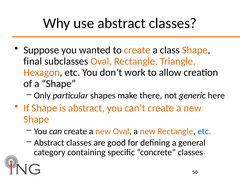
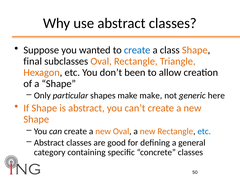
create at (137, 50) colour: orange -> blue
work: work -> been
make there: there -> make
